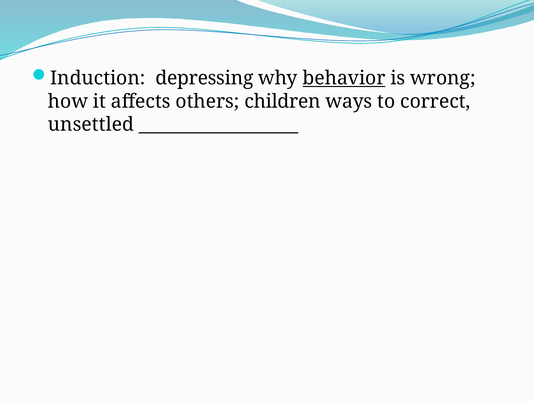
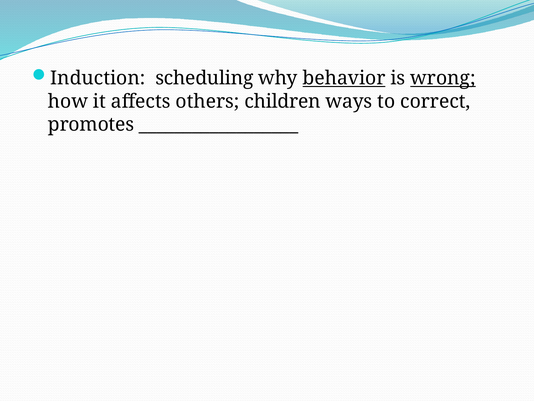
depressing: depressing -> scheduling
wrong underline: none -> present
unsettled: unsettled -> promotes
